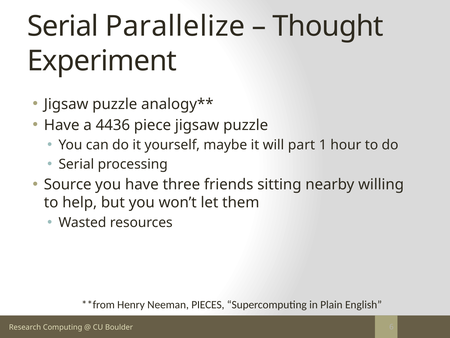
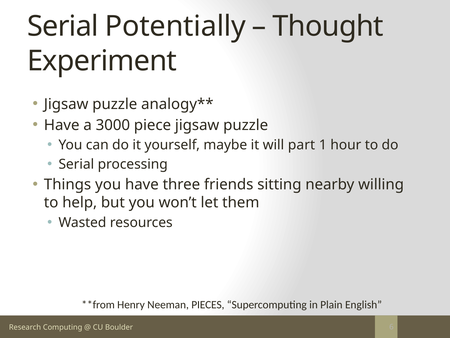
Parallelize: Parallelize -> Potentially
4436: 4436 -> 3000
Source: Source -> Things
